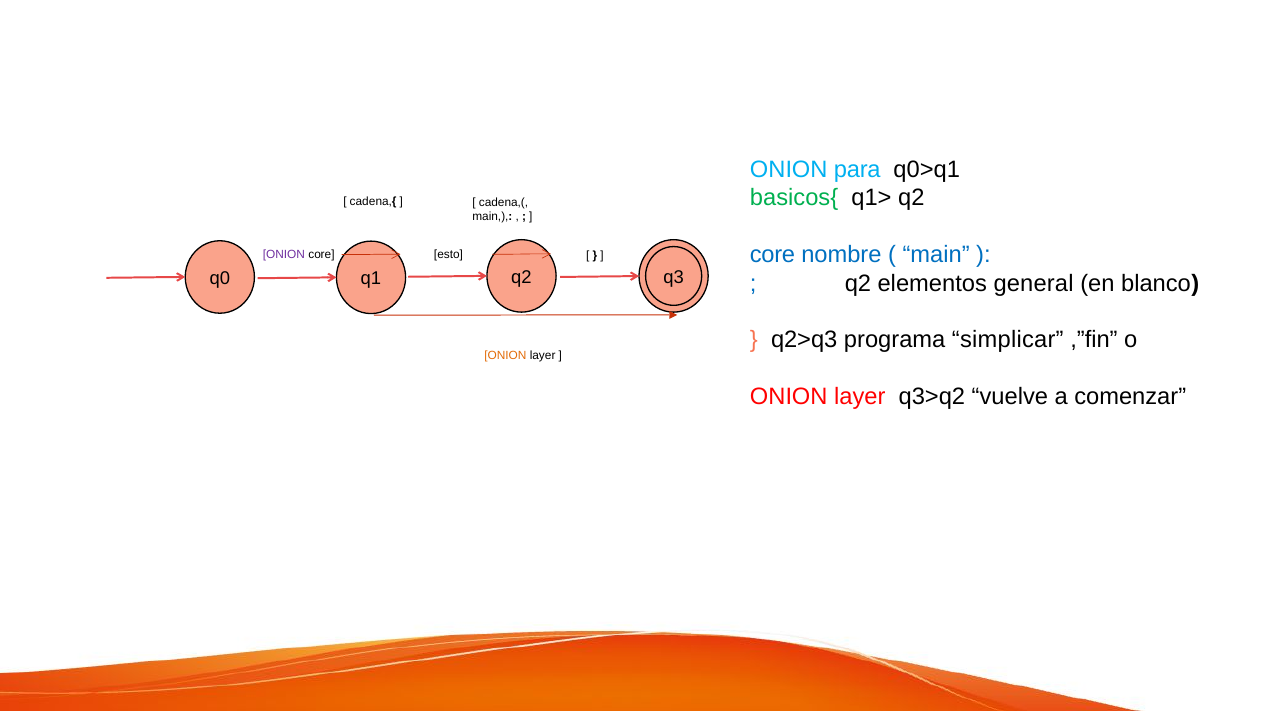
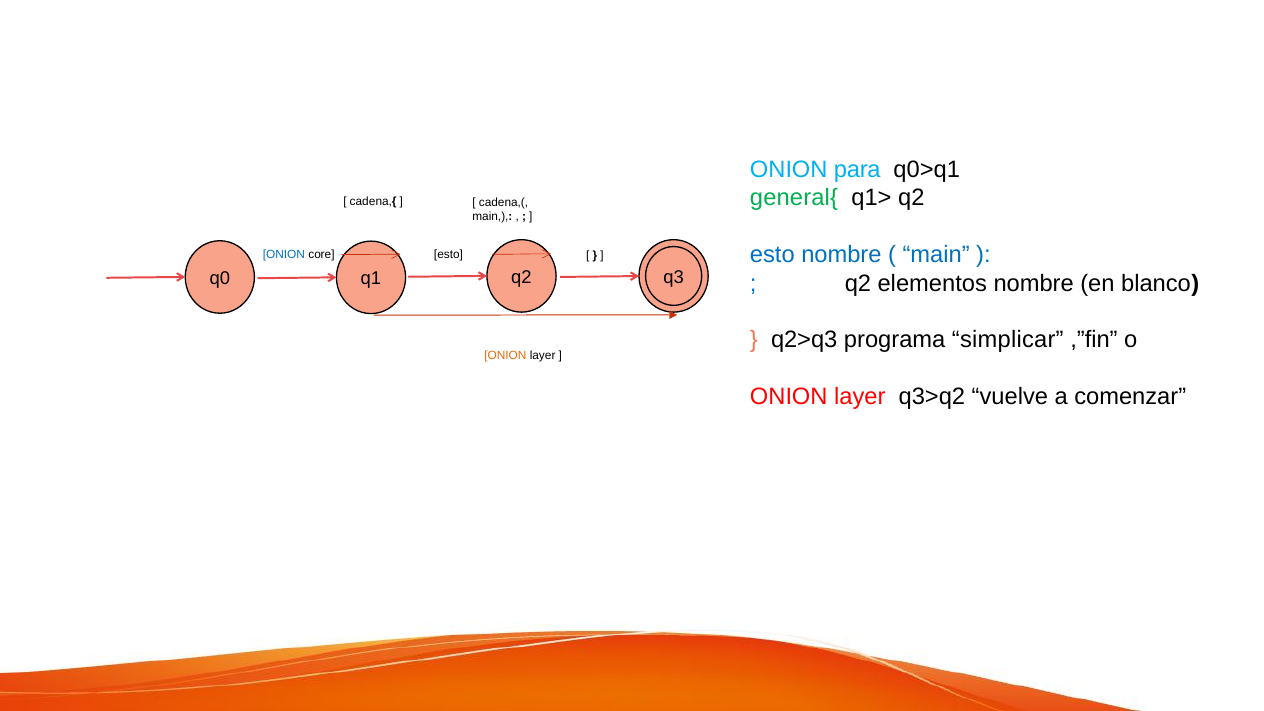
basicos{: basicos{ -> general{
core at (772, 255): core -> esto
ONION at (284, 255) colour: purple -> blue
elementos general: general -> nombre
